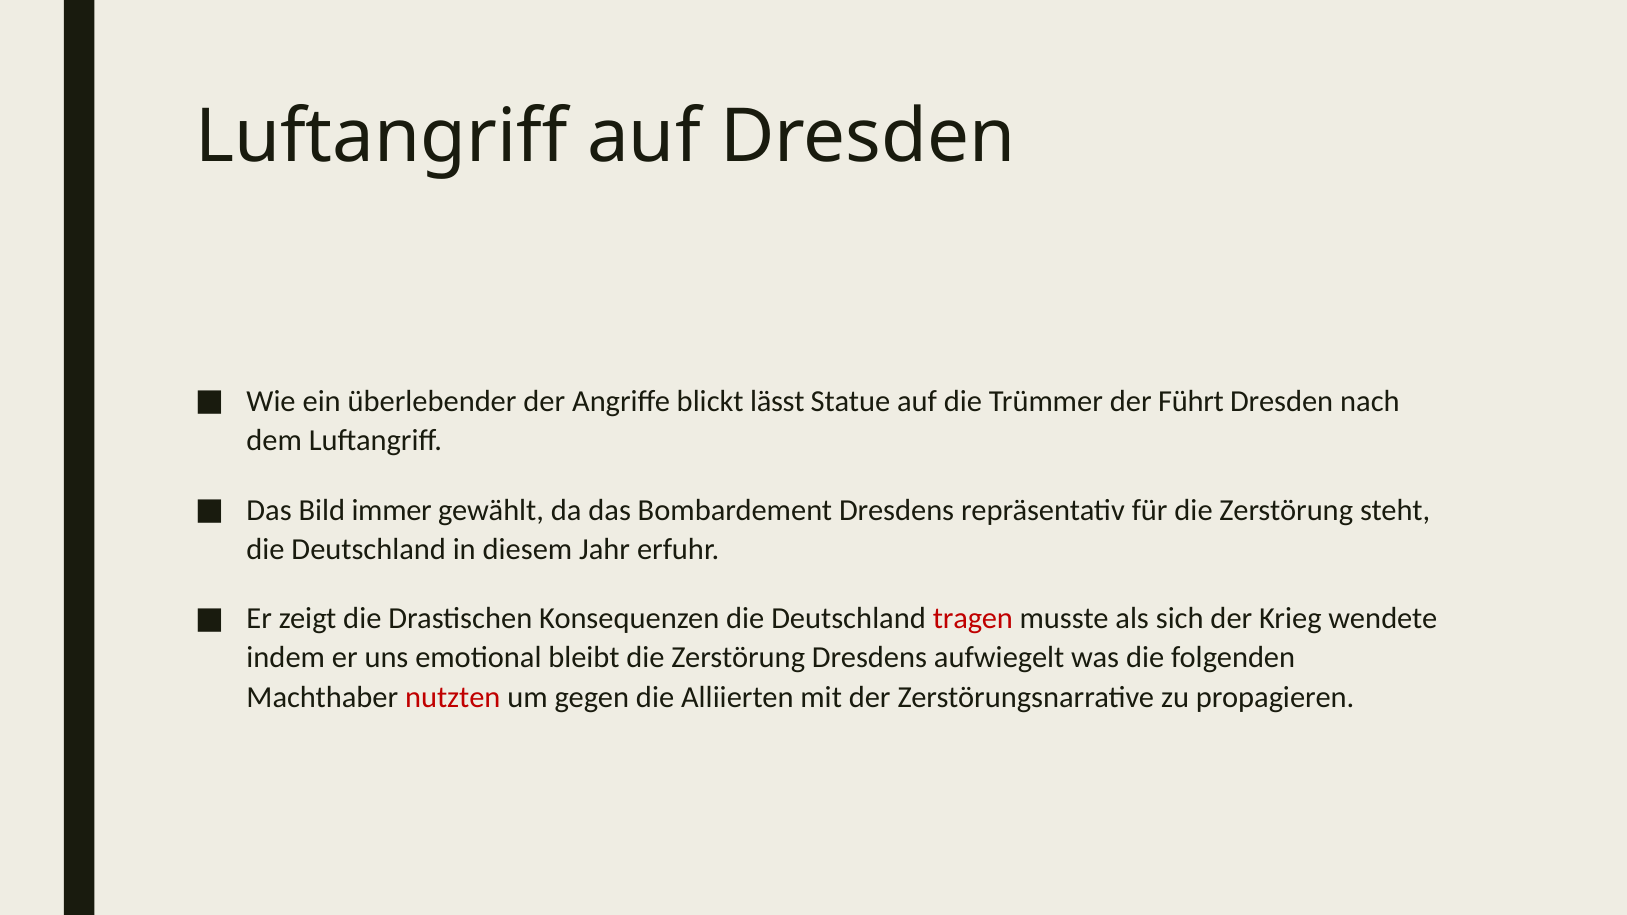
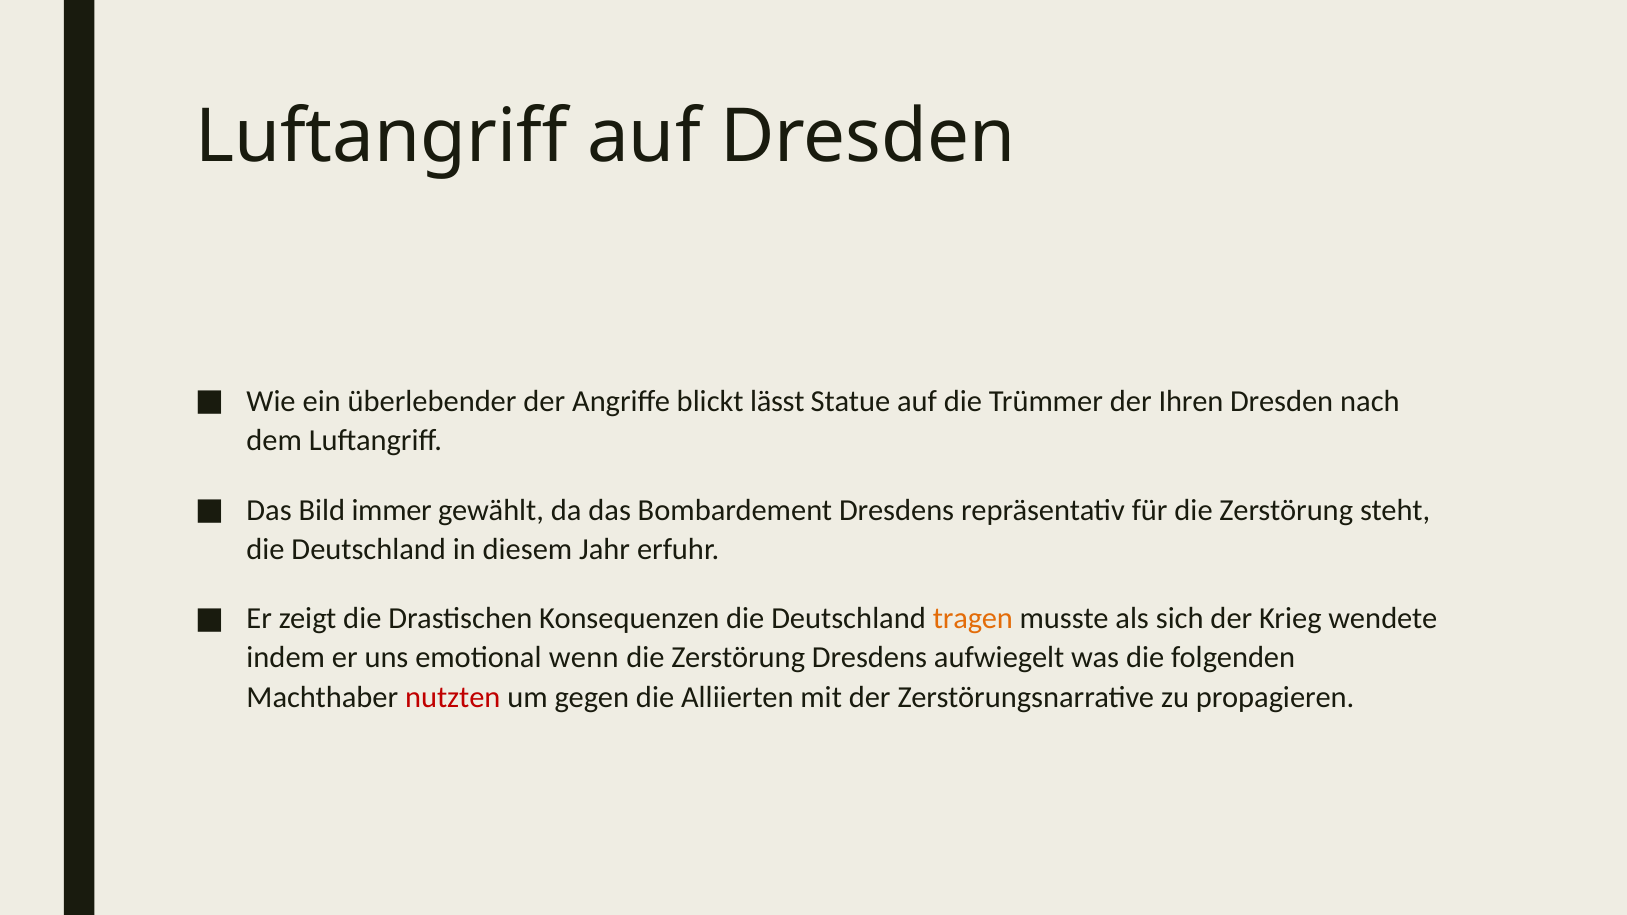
Führt: Führt -> Ihren
tragen colour: red -> orange
bleibt: bleibt -> wenn
